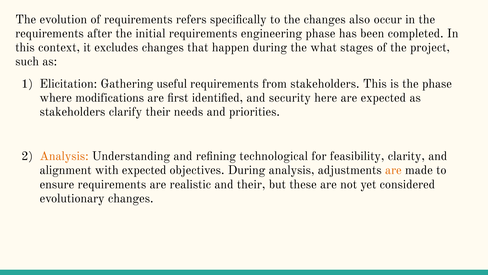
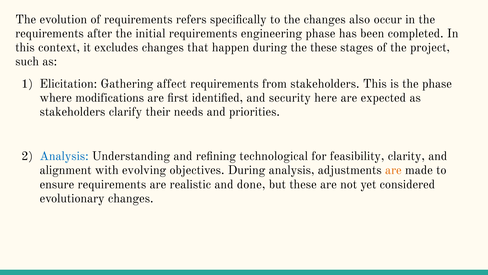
the what: what -> these
useful: useful -> affect
Analysis at (64, 156) colour: orange -> blue
with expected: expected -> evolving
and their: their -> done
